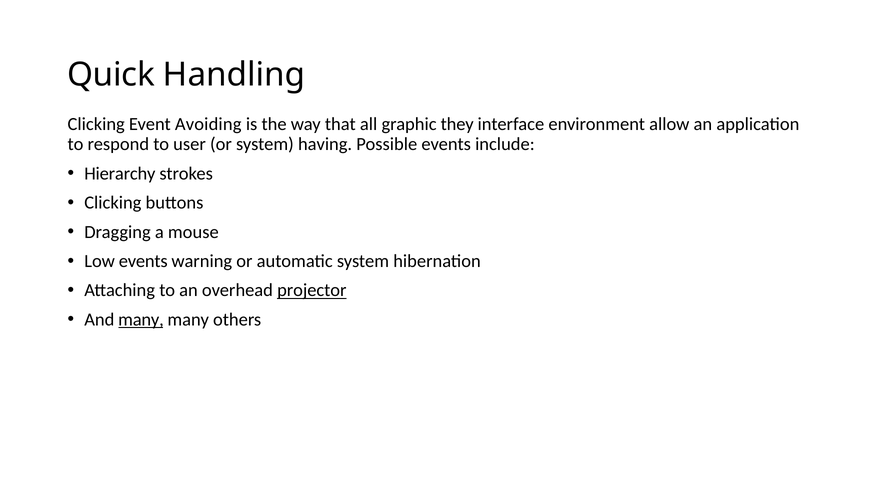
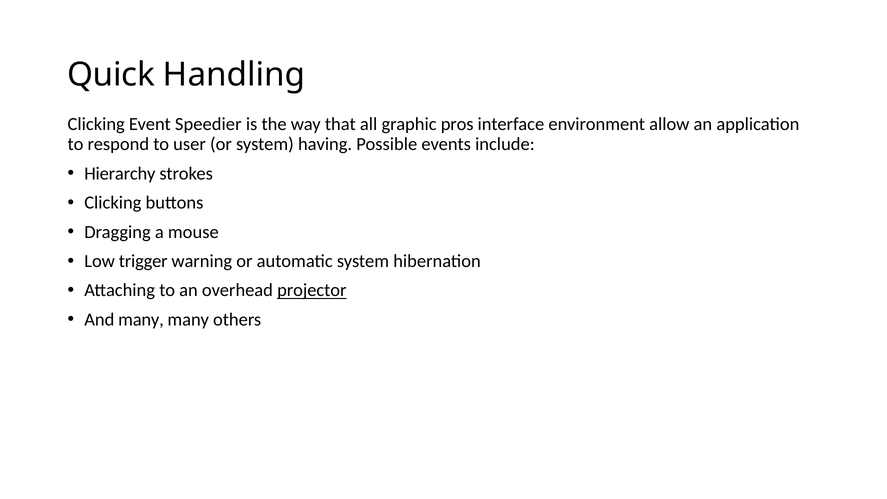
Avoiding: Avoiding -> Speedier
they: they -> pros
Low events: events -> trigger
many at (141, 320) underline: present -> none
